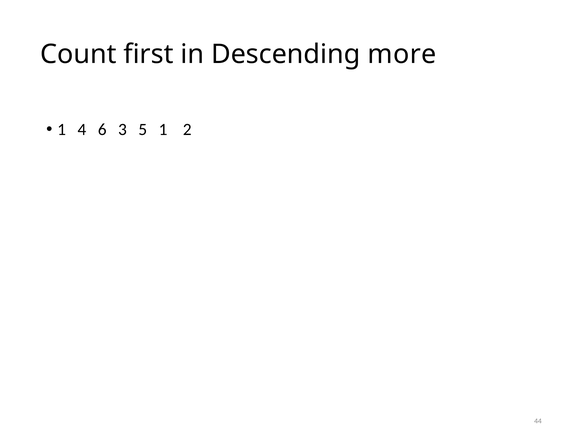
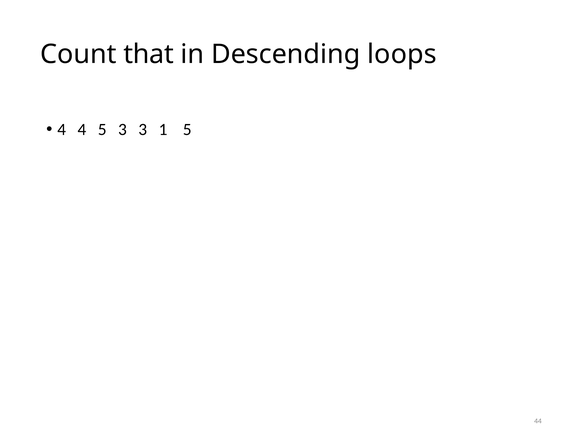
first: first -> that
more: more -> loops
1 at (62, 129): 1 -> 4
4 6: 6 -> 5
3 5: 5 -> 3
1 2: 2 -> 5
